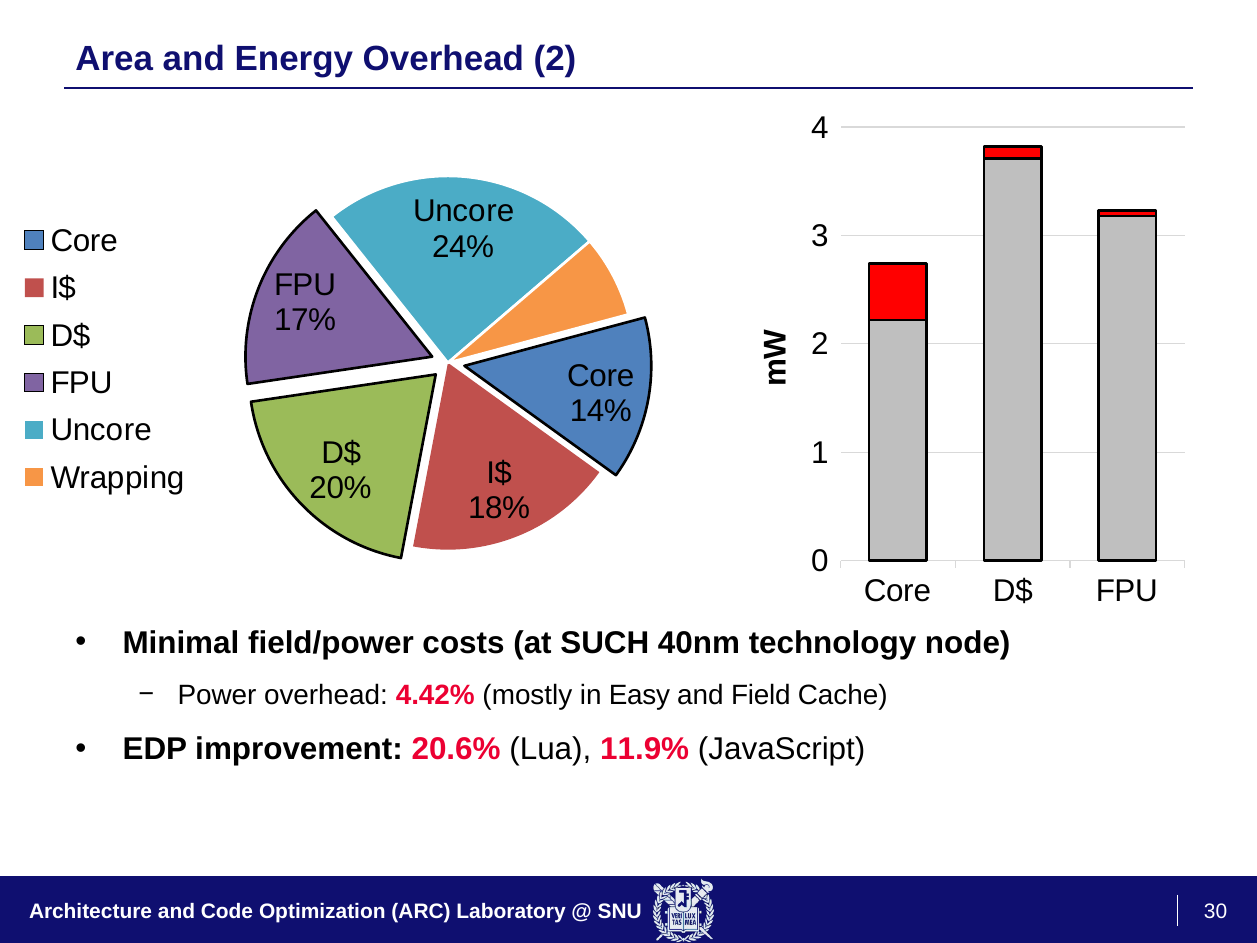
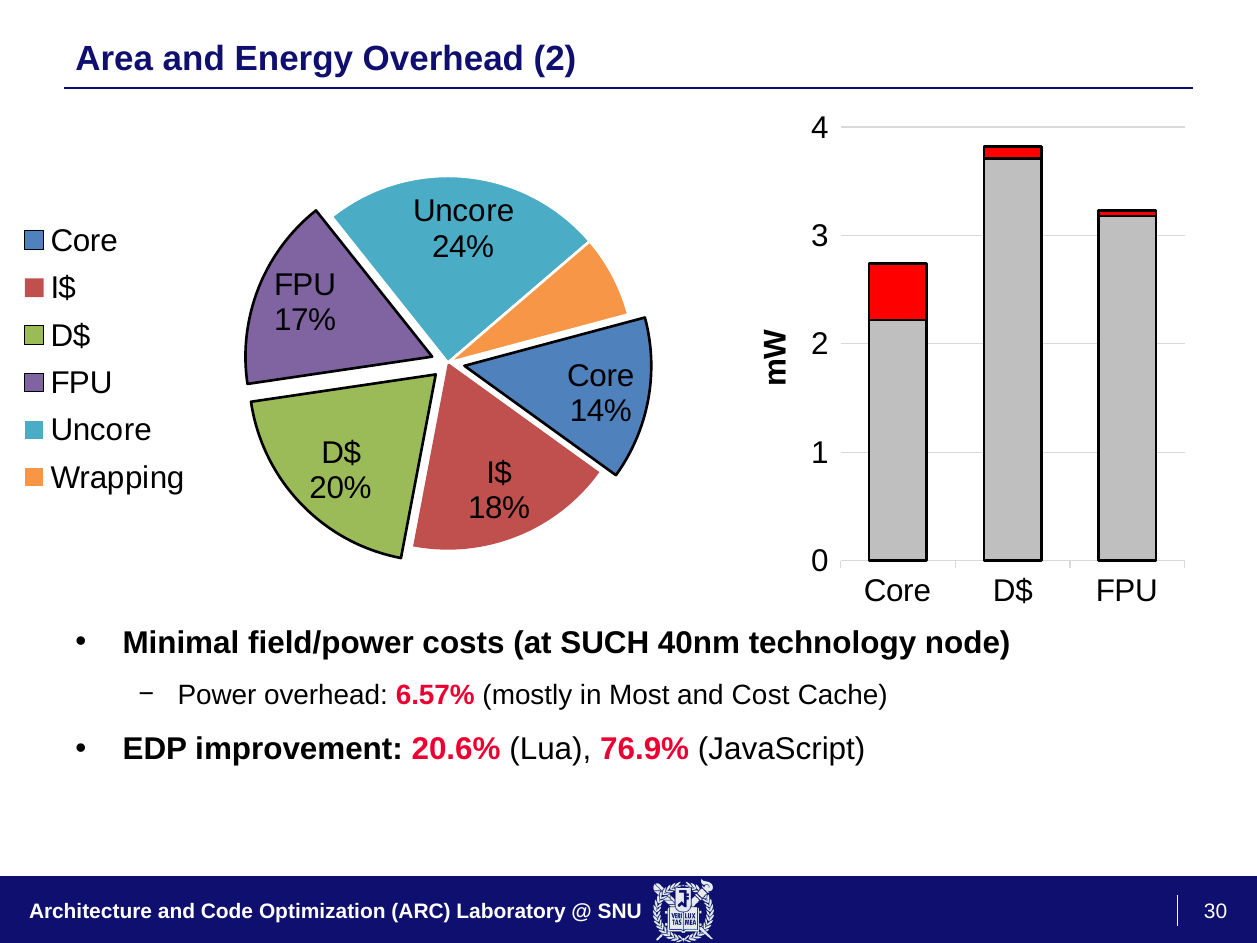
4.42%: 4.42% -> 6.57%
Easy: Easy -> Most
Field: Field -> Cost
11.9%: 11.9% -> 76.9%
